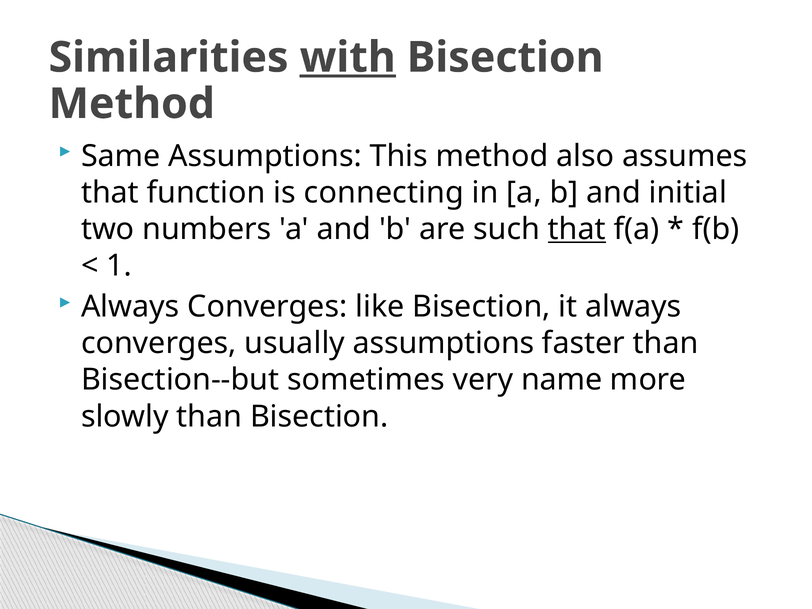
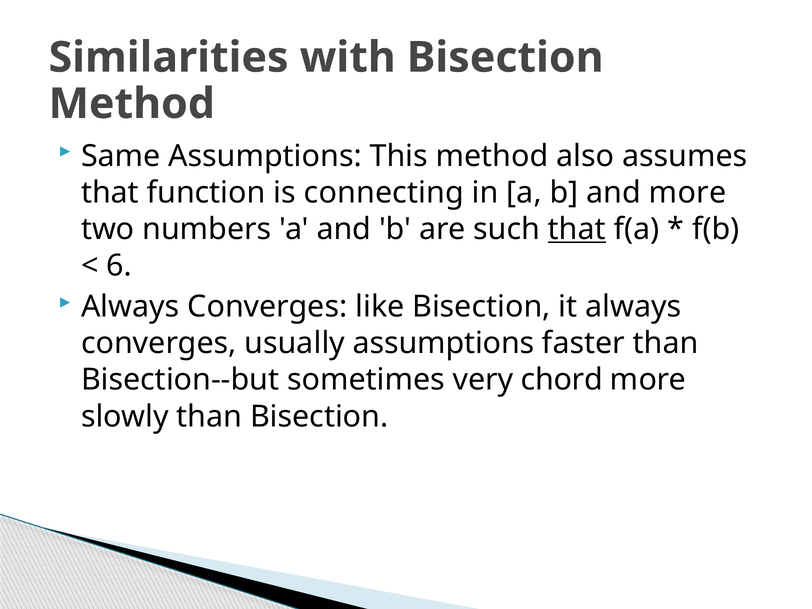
with underline: present -> none
and initial: initial -> more
1: 1 -> 6
name: name -> chord
